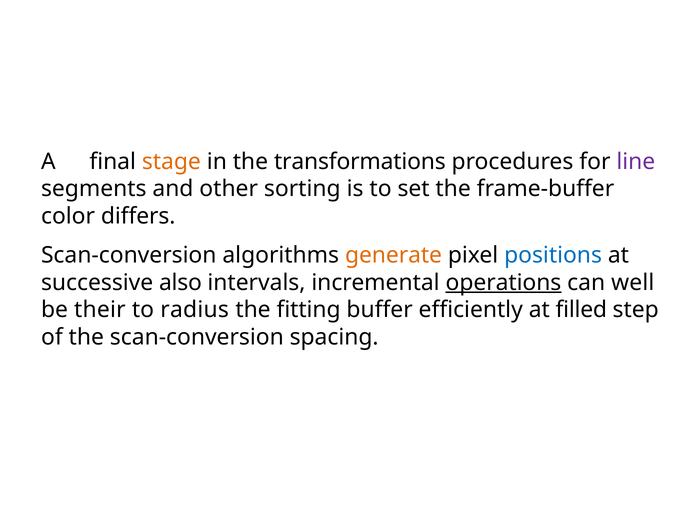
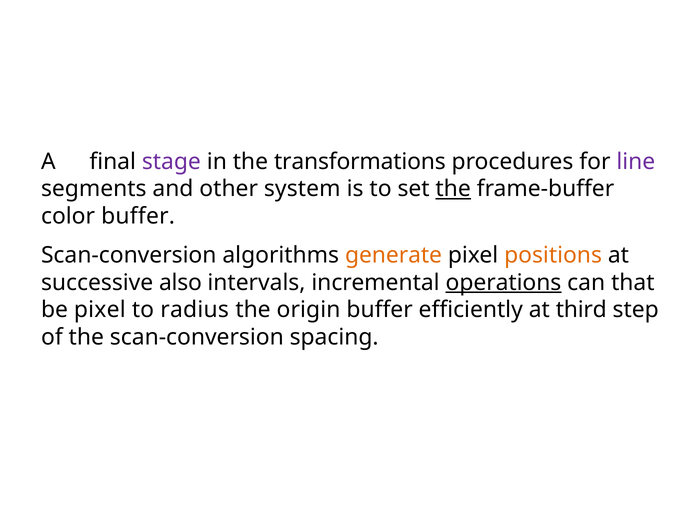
stage colour: orange -> purple
sorting: sorting -> system
the at (453, 189) underline: none -> present
color differs: differs -> buffer
positions colour: blue -> orange
well: well -> that
be their: their -> pixel
fitting: fitting -> origin
filled: filled -> third
